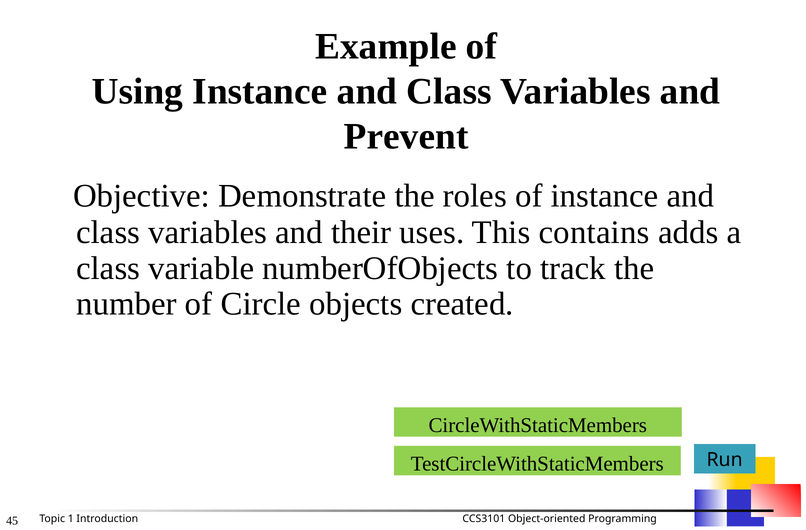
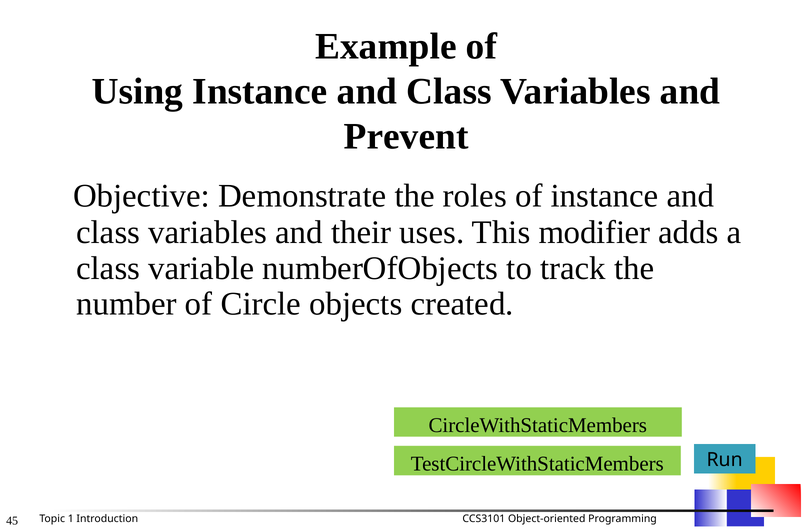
contains: contains -> modifier
